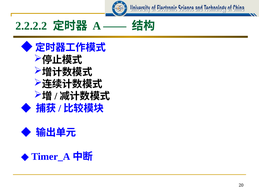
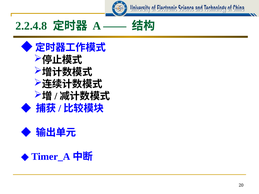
2.2.2.2: 2.2.2.2 -> 2.2.4.8
